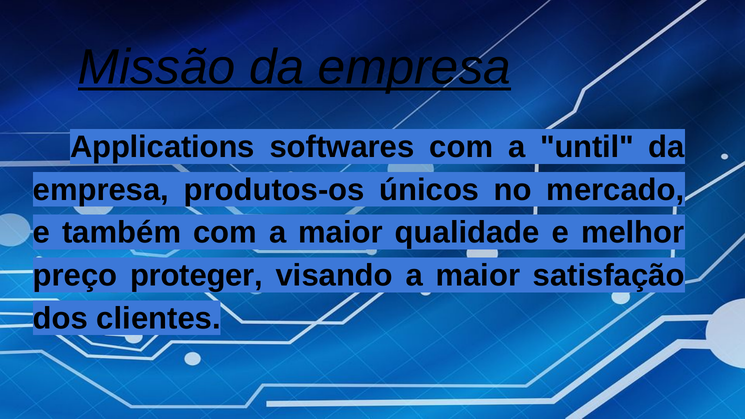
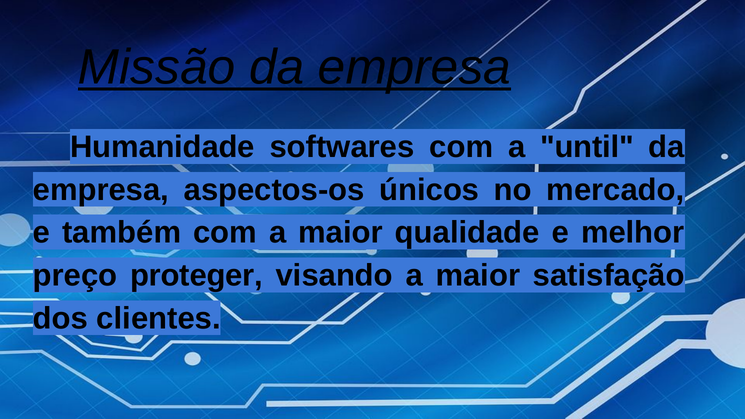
Applications: Applications -> Humanidade
produtos-os: produtos-os -> aspectos-os
